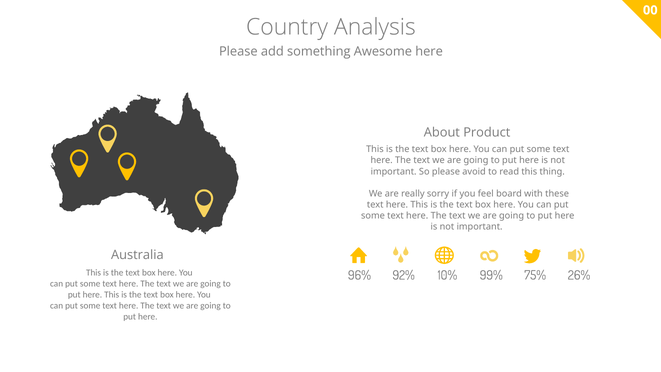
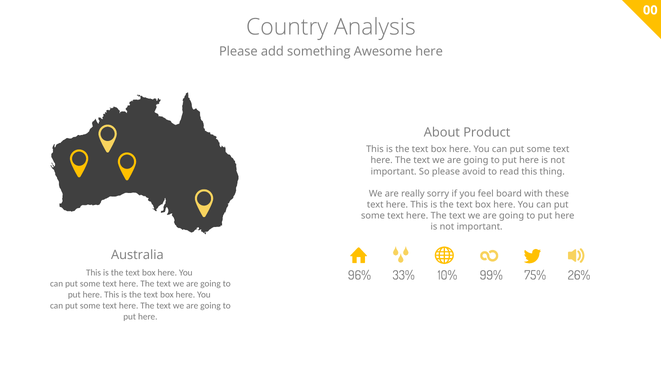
92%: 92% -> 33%
